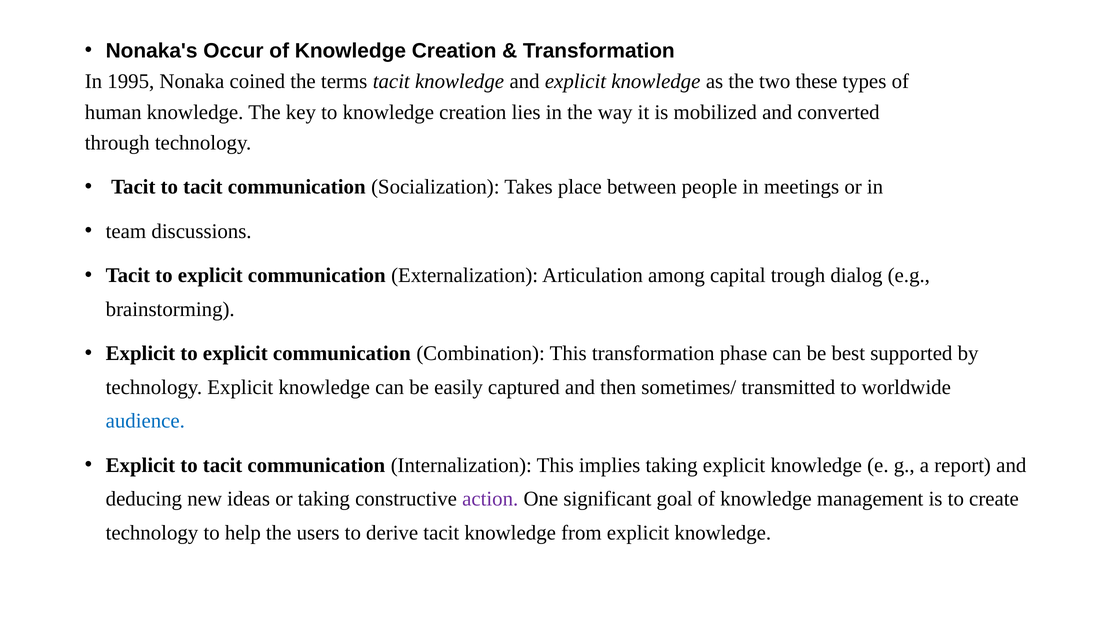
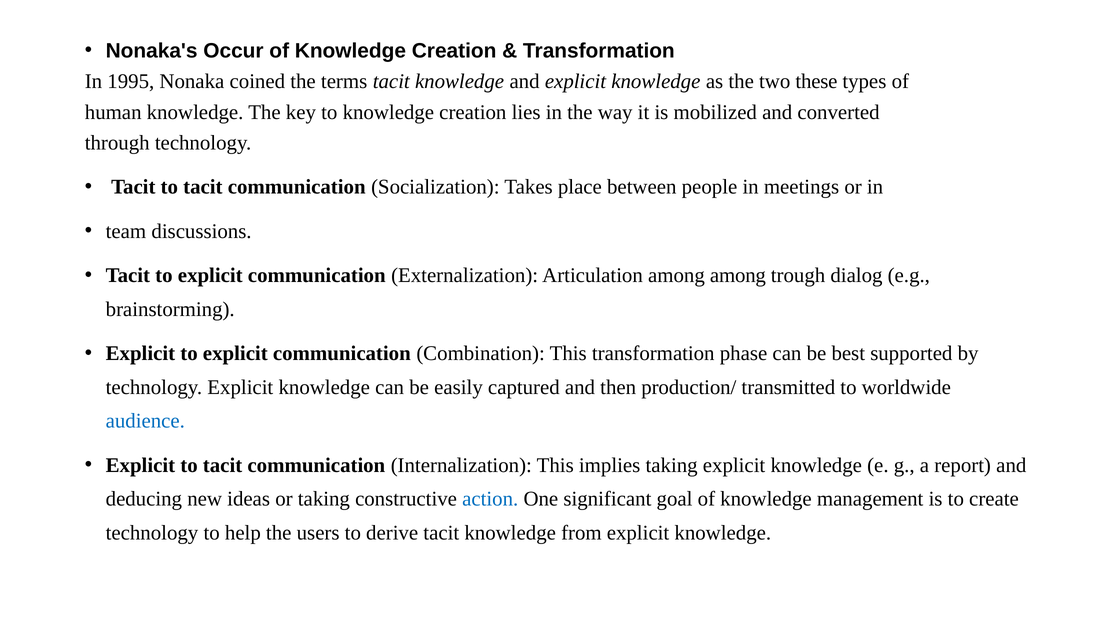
among capital: capital -> among
sometimes/: sometimes/ -> production/
action colour: purple -> blue
